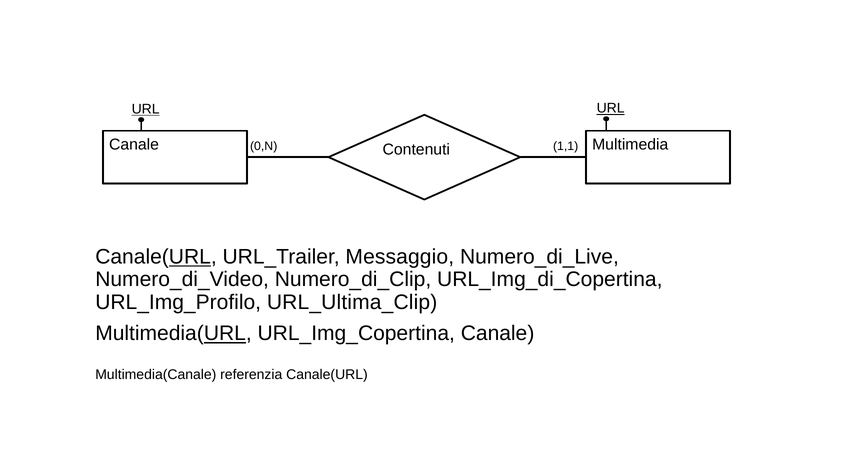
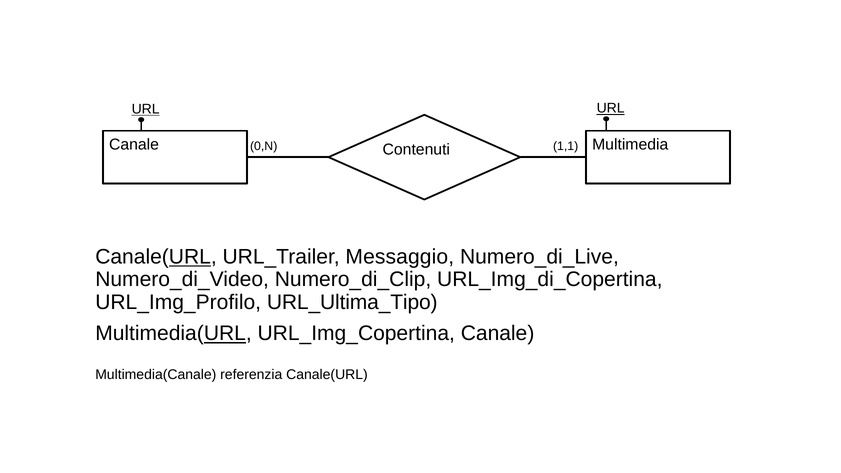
URL_Ultima_Clip: URL_Ultima_Clip -> URL_Ultima_Tipo
